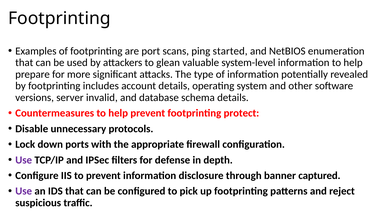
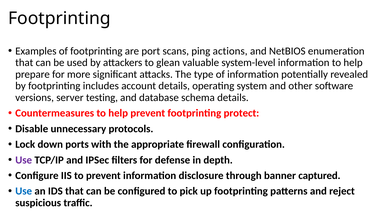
started: started -> actions
invalid: invalid -> testing
Use at (24, 192) colour: purple -> blue
